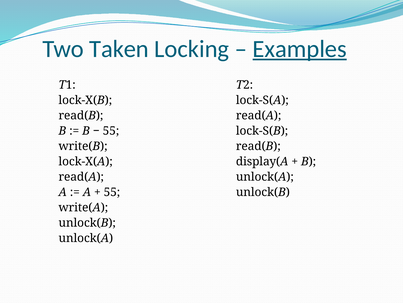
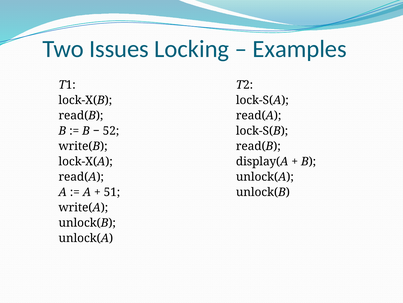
Taken: Taken -> Issues
Examples underline: present -> none
55 at (111, 131): 55 -> 52
55 at (112, 192): 55 -> 51
